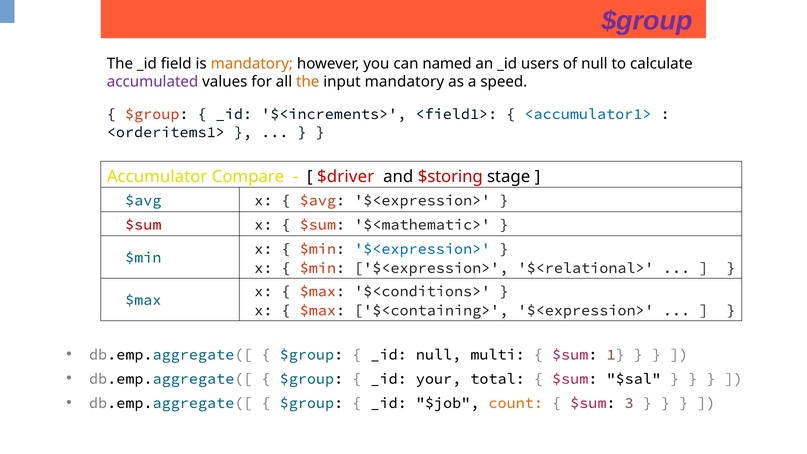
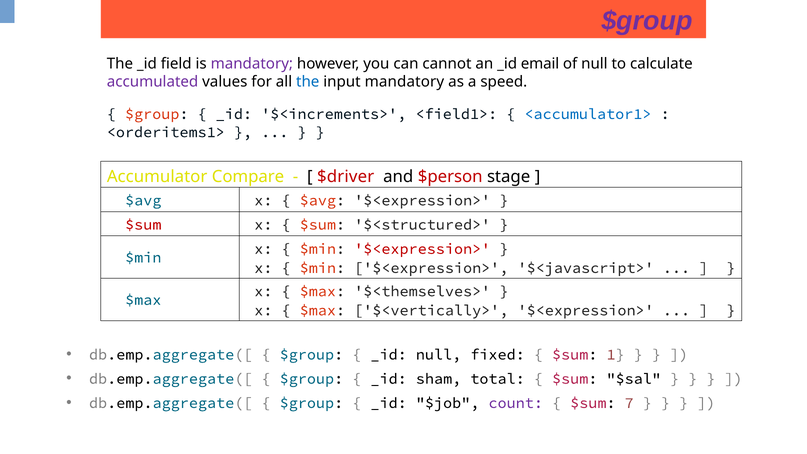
mandatory at (252, 64) colour: orange -> purple
named: named -> cannot
users: users -> email
the at (308, 82) colour: orange -> blue
$storing: $storing -> $person
$<mathematic>: $<mathematic> -> $<structured>
$<expression> at (422, 249) colour: blue -> red
$<relational>: $<relational> -> $<javascript>
$<conditions>: $<conditions> -> $<themselves>
$<containing>: $<containing> -> $<vertically>
multi: multi -> fixed
your: your -> sham
count colour: orange -> purple
3: 3 -> 7
